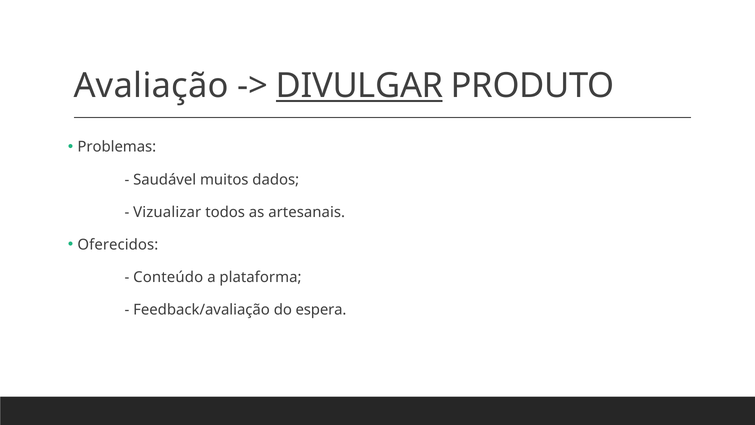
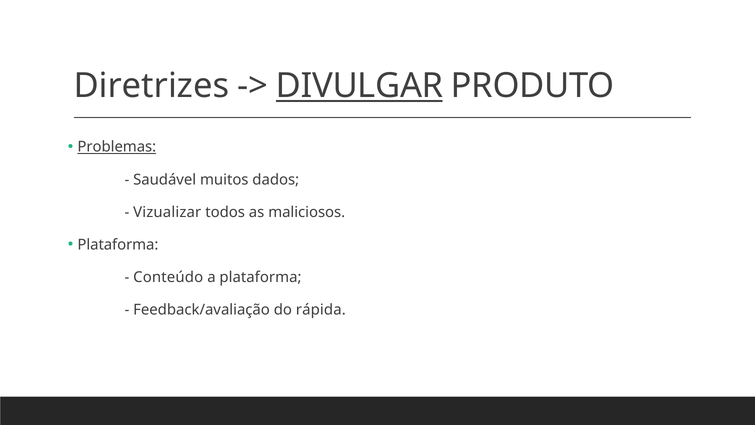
Avaliação: Avaliação -> Diretrizes
Problemas underline: none -> present
artesanais: artesanais -> maliciosos
Oferecidos at (118, 244): Oferecidos -> Plataforma
espera: espera -> rápida
